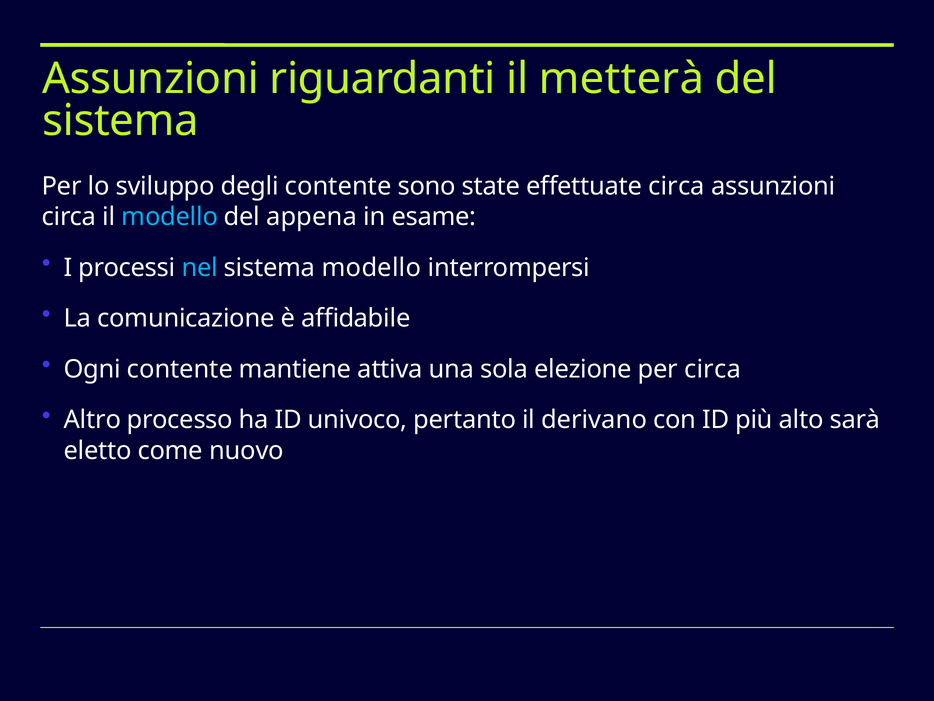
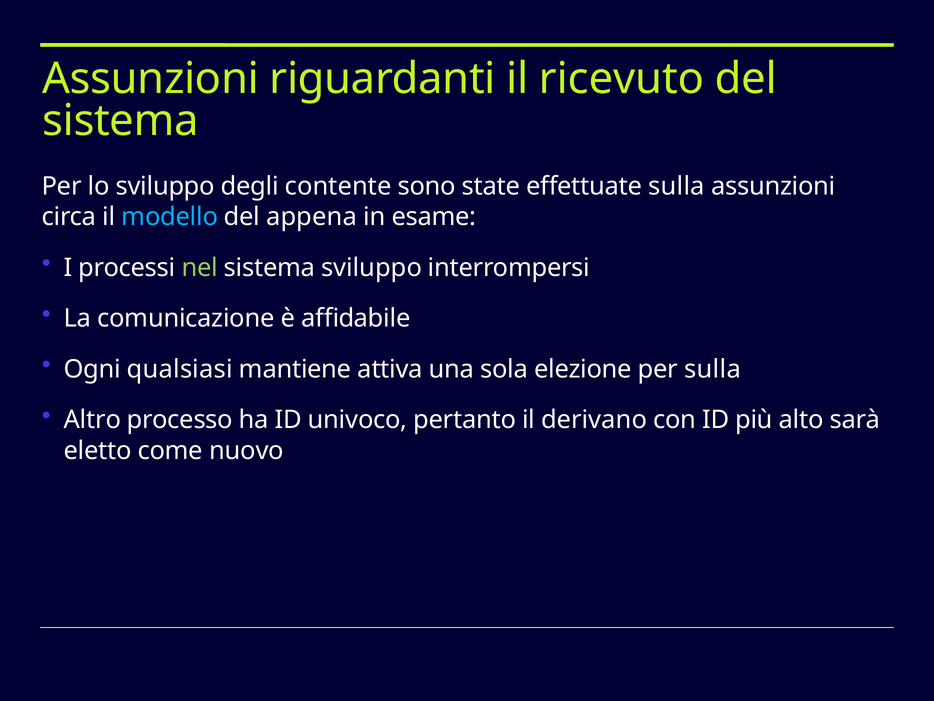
metterà: metterà -> ricevuto
effettuate circa: circa -> sulla
nel colour: light blue -> light green
sistema modello: modello -> sviluppo
Ogni contente: contente -> qualsiasi
per circa: circa -> sulla
